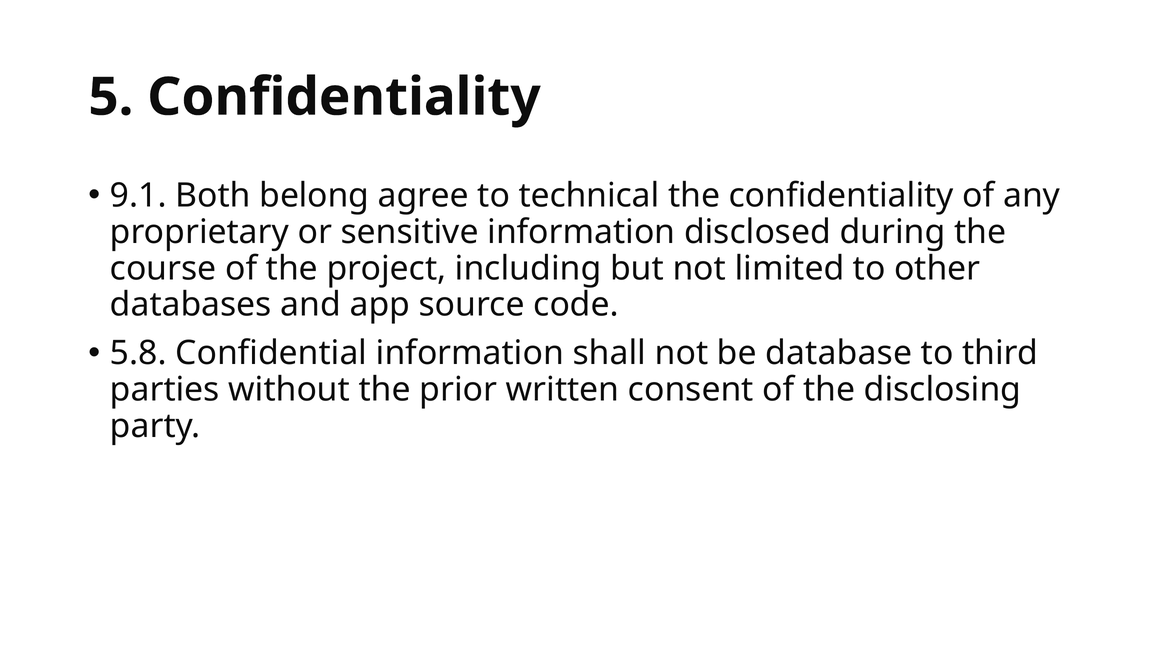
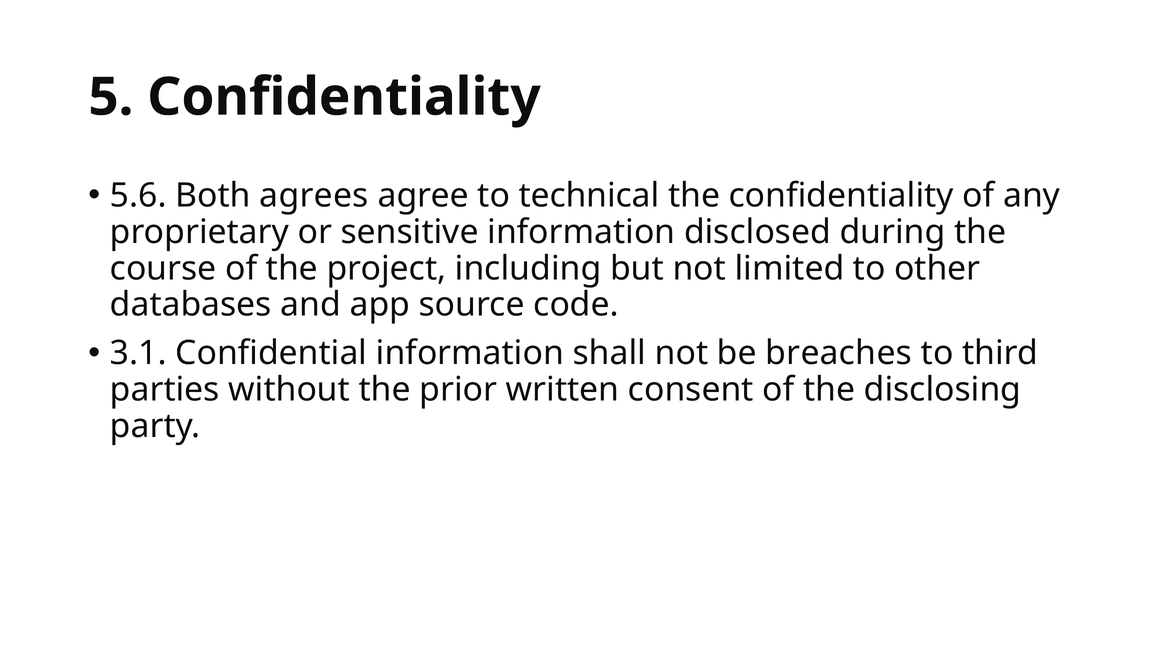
9.1: 9.1 -> 5.6
belong: belong -> agrees
5.8: 5.8 -> 3.1
database: database -> breaches
